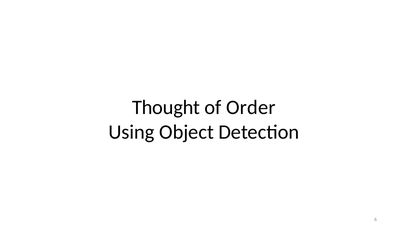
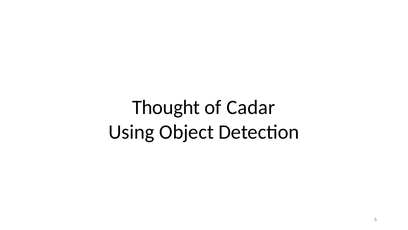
Order: Order -> Cadar
